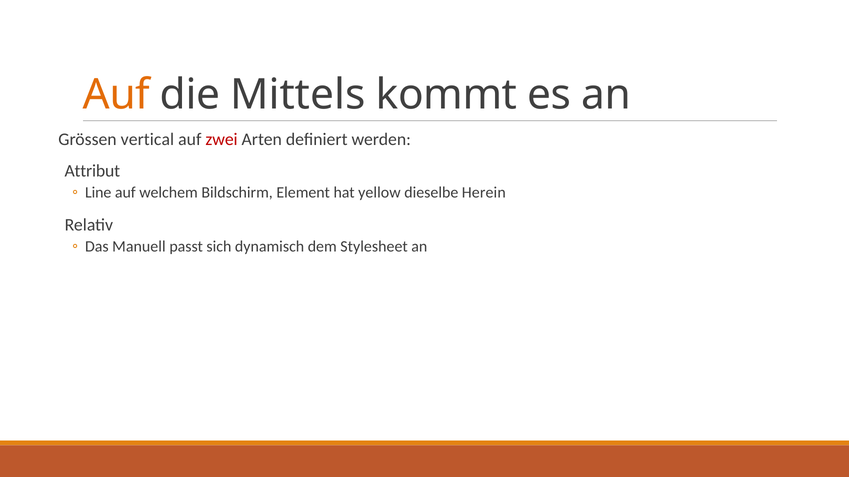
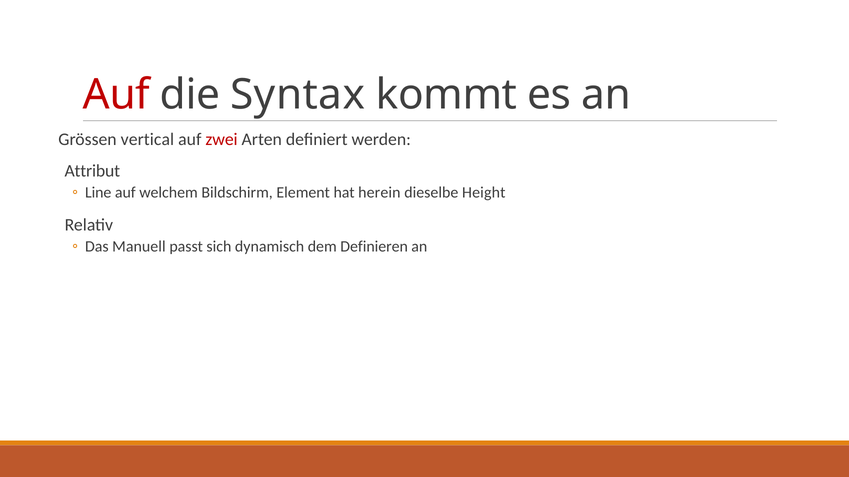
Auf at (116, 95) colour: orange -> red
Mittels: Mittels -> Syntax
yellow: yellow -> herein
Herein: Herein -> Height
Stylesheet: Stylesheet -> Definieren
